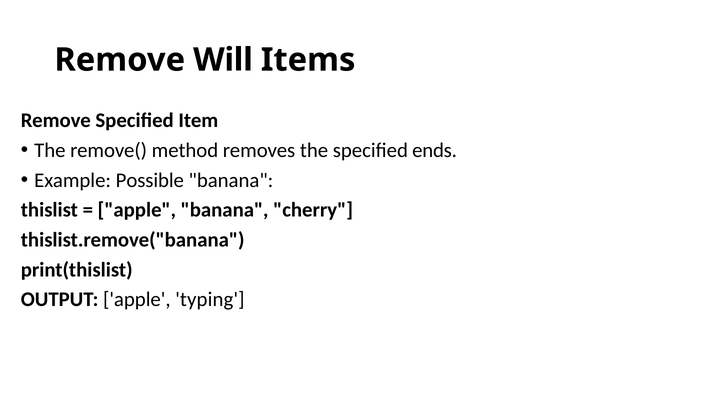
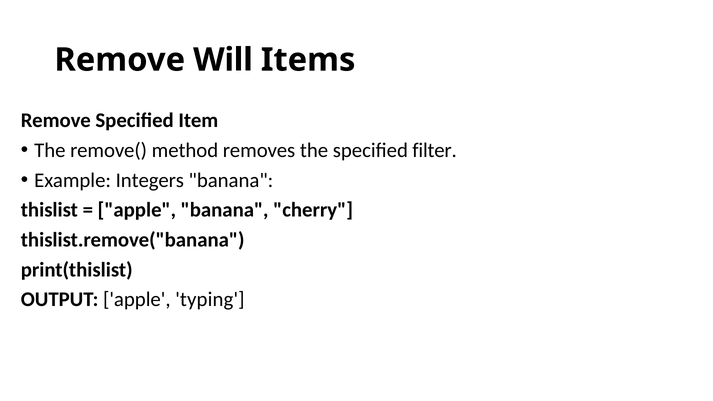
ends: ends -> filter
Possible: Possible -> Integers
